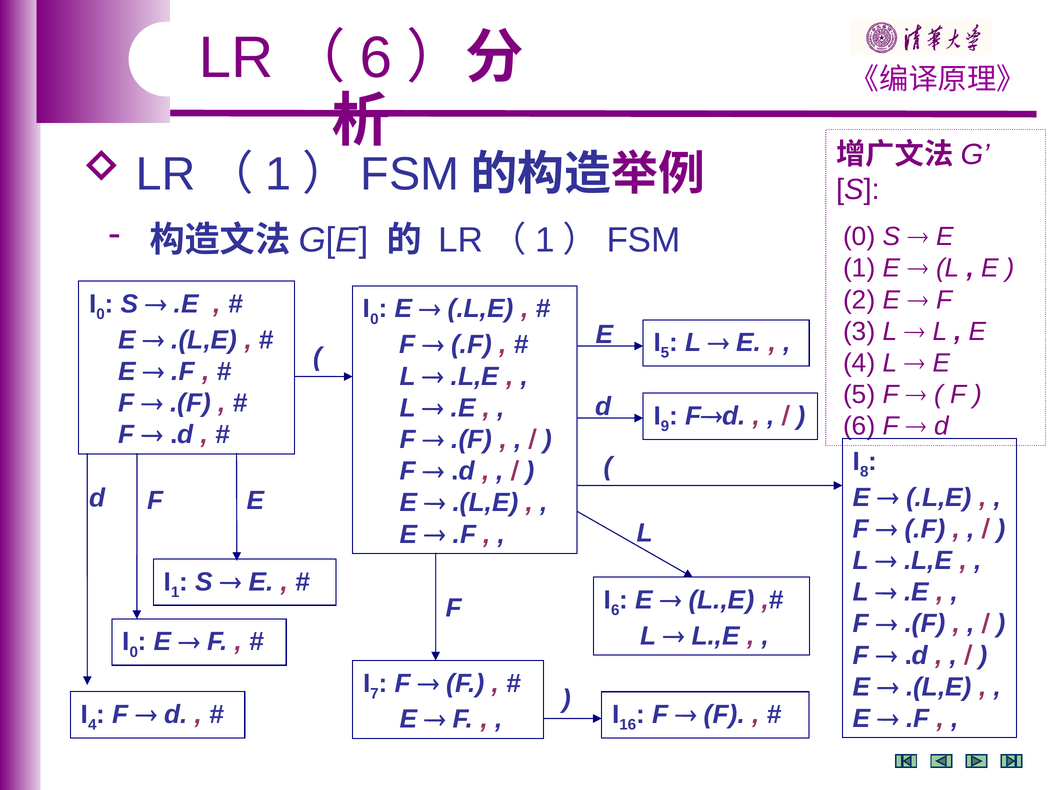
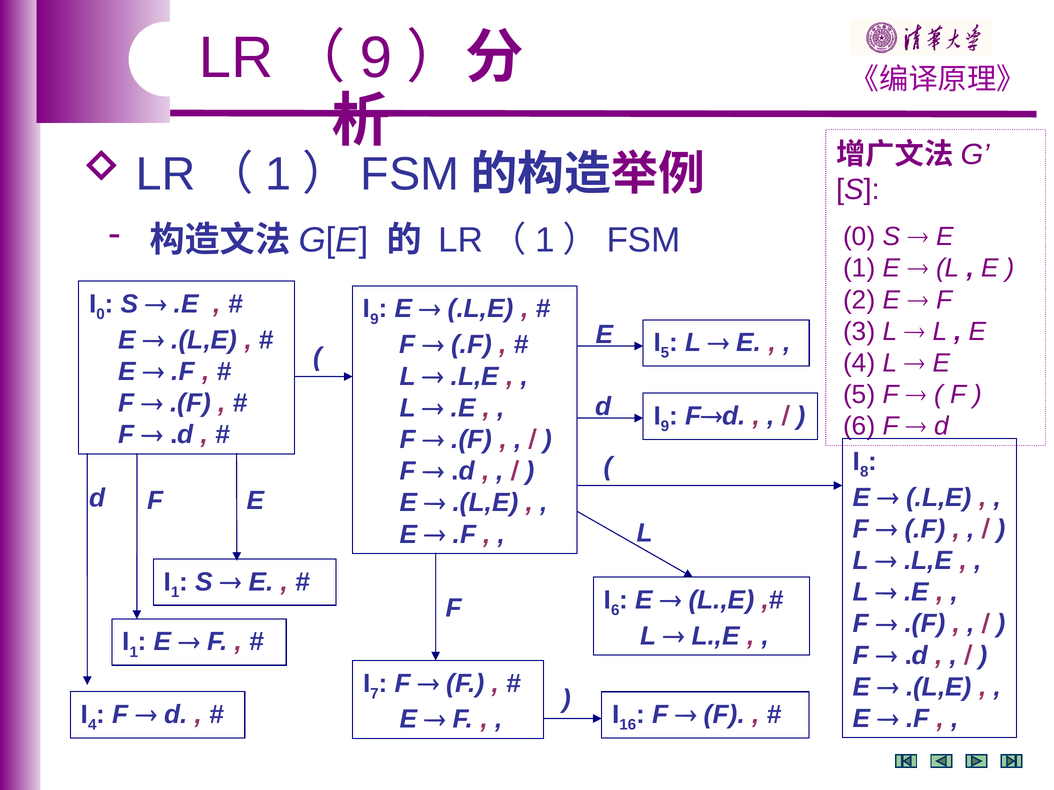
6 at (376, 58): 6 -> 9
0 at (374, 319): 0 -> 9
0 at (134, 652): 0 -> 1
